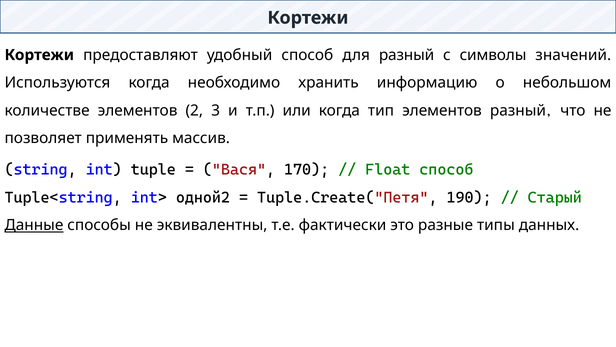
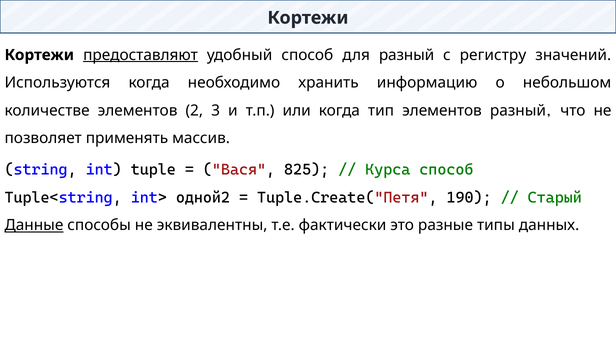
предоставляют underline: none -> present
символы: символы -> регистру
170: 170 -> 825
Float: Float -> Курса
